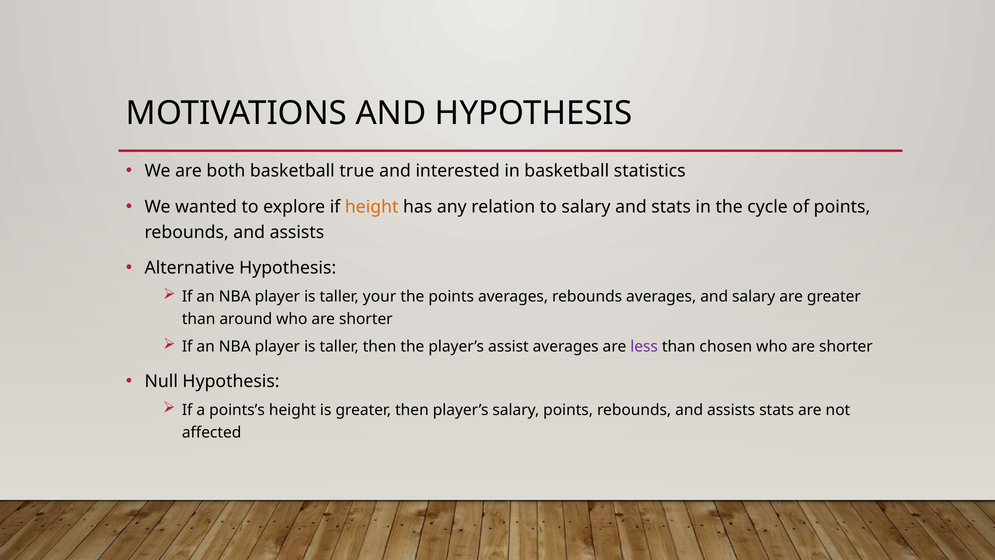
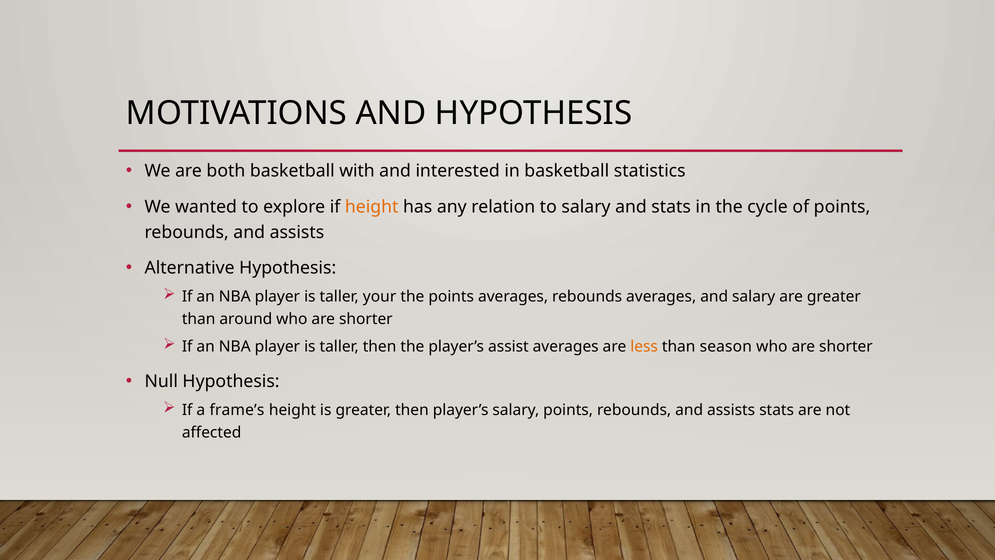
true: true -> with
less colour: purple -> orange
chosen: chosen -> season
points’s: points’s -> frame’s
